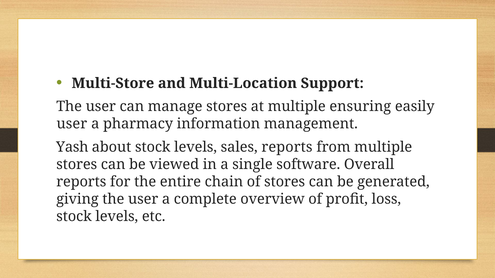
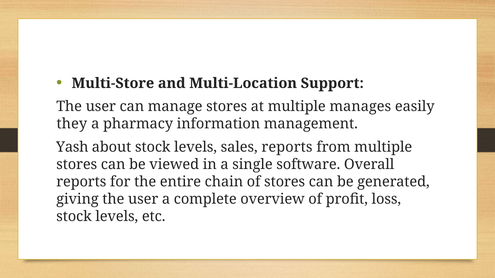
ensuring: ensuring -> manages
user at (72, 124): user -> they
